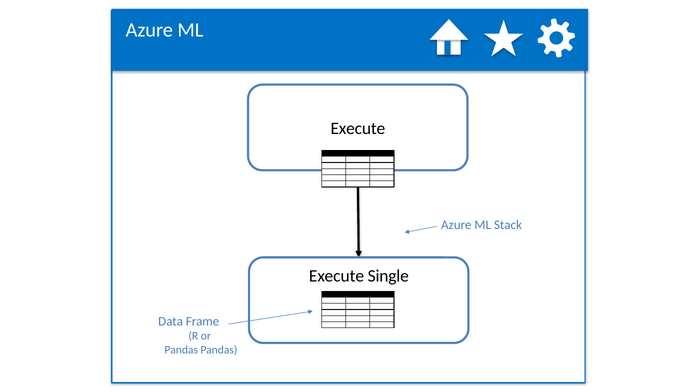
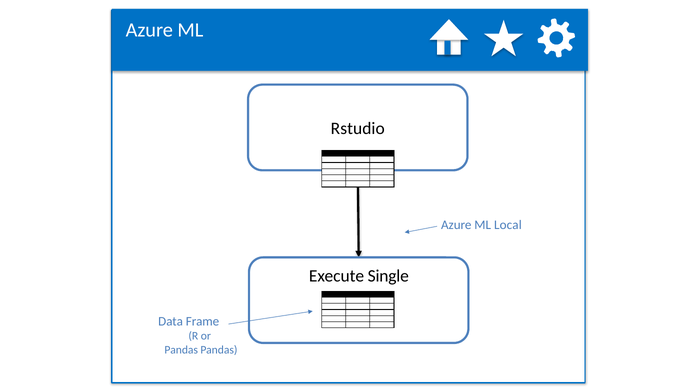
Execute at (358, 129): Execute -> Rstudio
Stack: Stack -> Local
